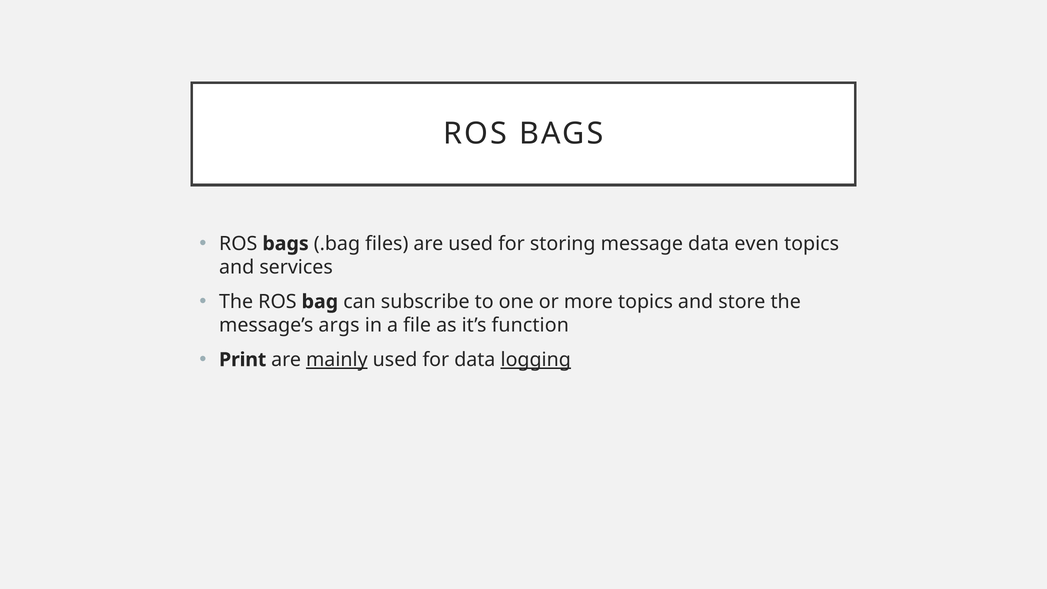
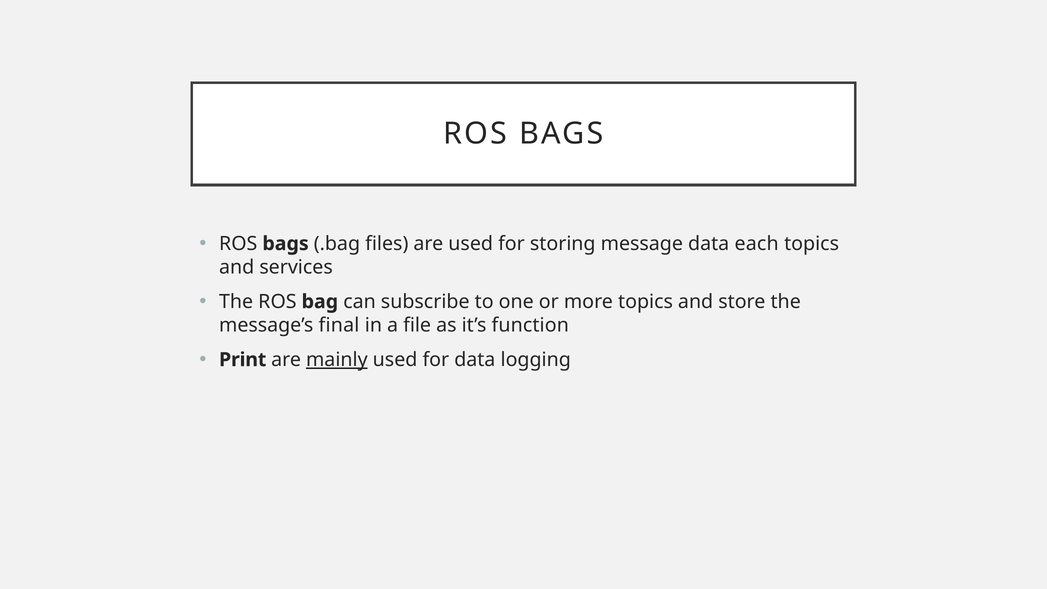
even: even -> each
args: args -> final
logging underline: present -> none
